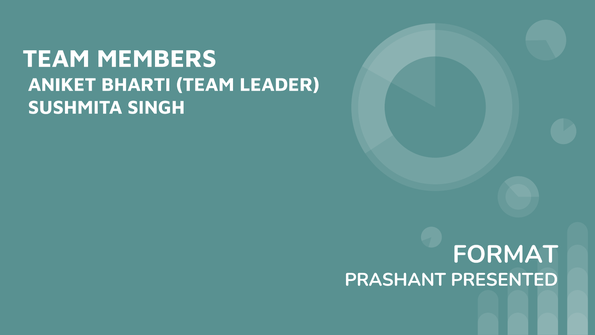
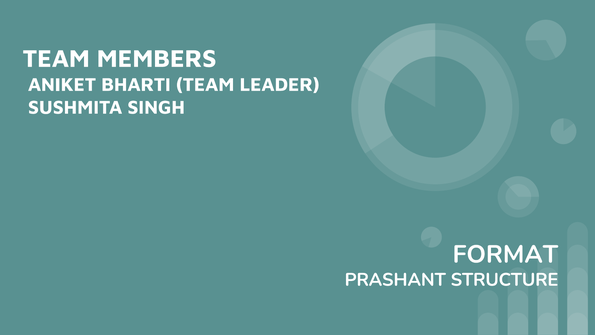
PRESENTED: PRESENTED -> STRUCTURE
